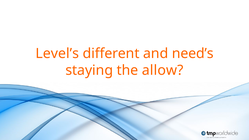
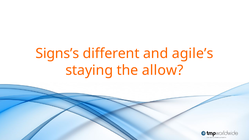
Level’s: Level’s -> Signs’s
need’s: need’s -> agile’s
